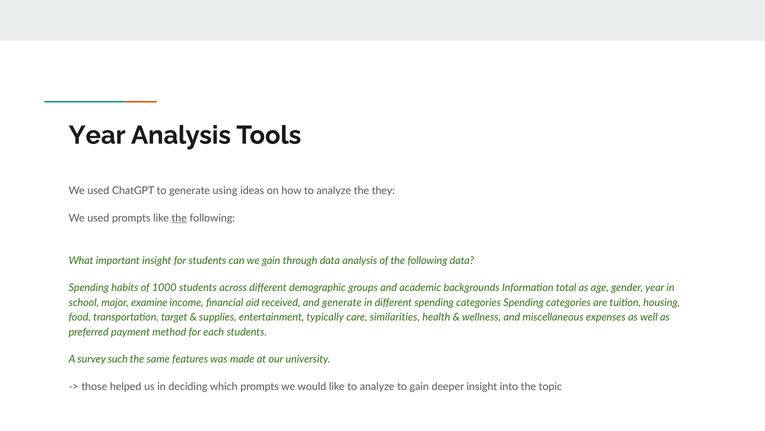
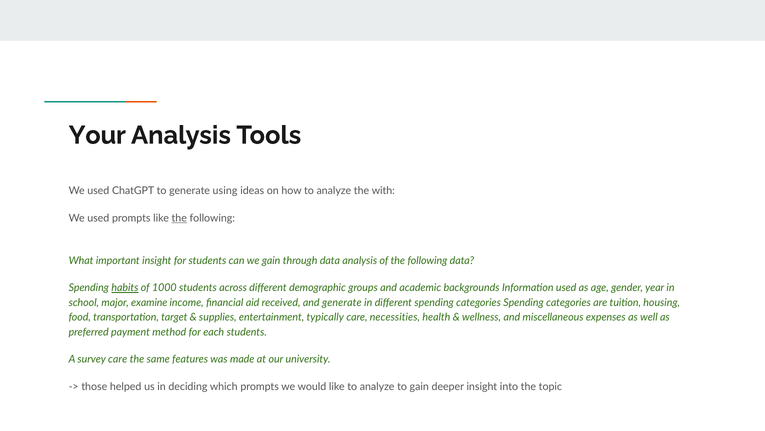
Year at (97, 135): Year -> Your
they: they -> with
habits underline: none -> present
Information total: total -> used
similarities: similarities -> necessities
survey such: such -> care
